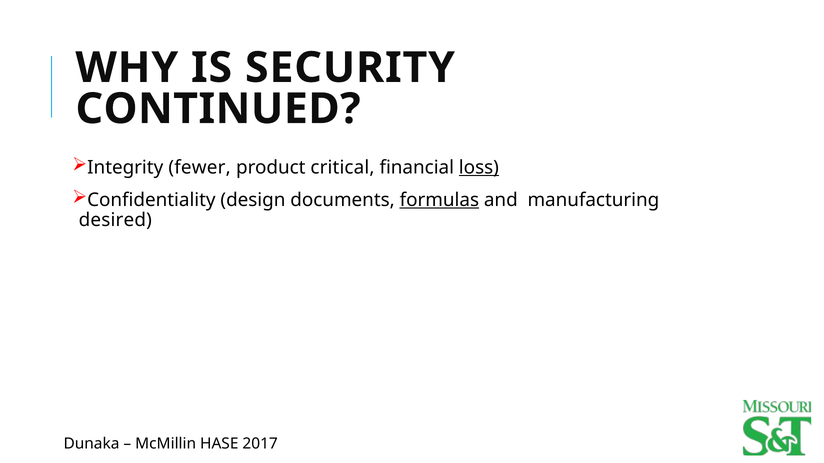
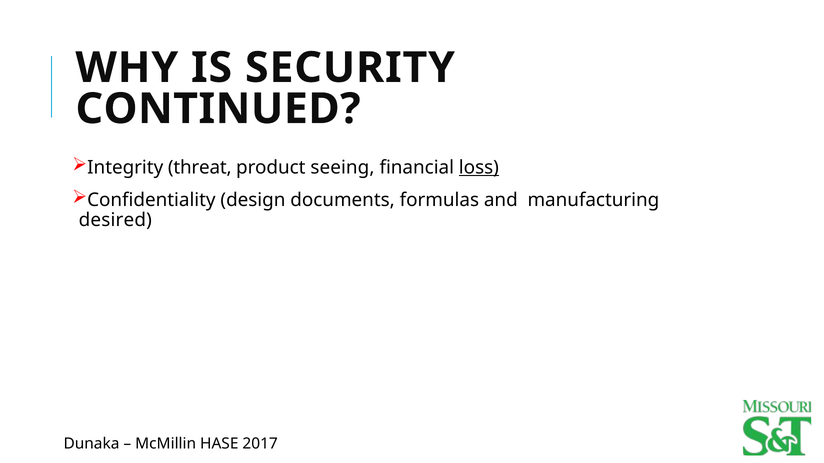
fewer: fewer -> threat
critical: critical -> seeing
formulas underline: present -> none
